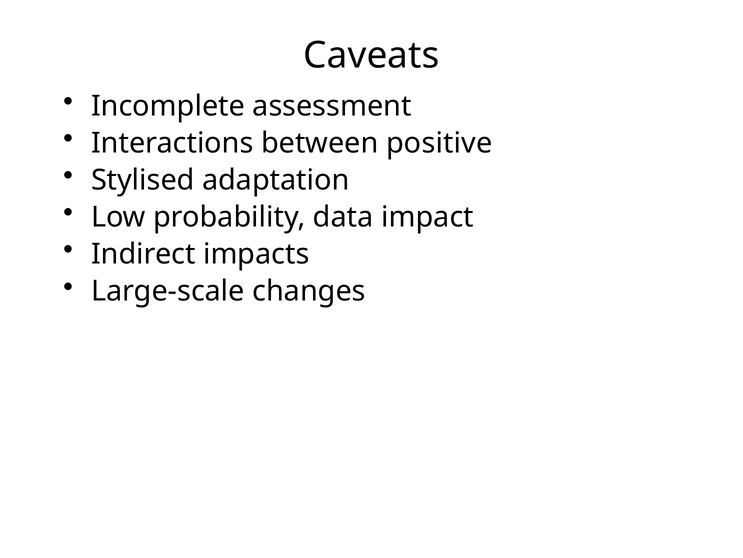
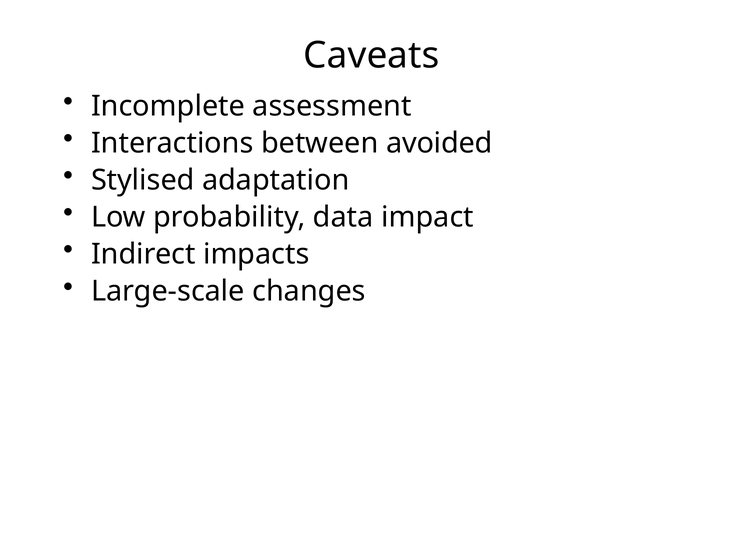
positive: positive -> avoided
